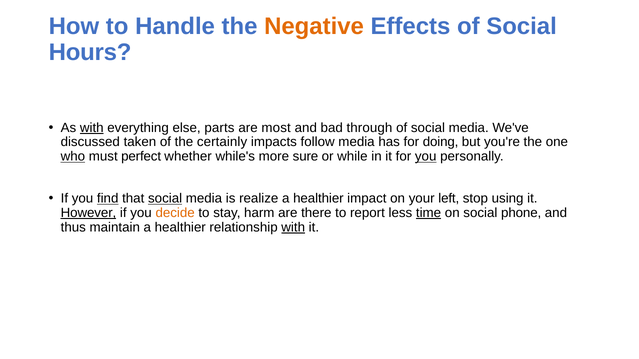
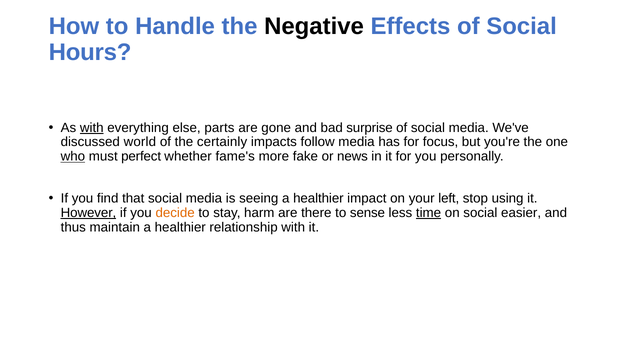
Negative colour: orange -> black
most: most -> gone
through: through -> surprise
taken: taken -> world
doing: doing -> focus
while's: while's -> fame's
sure: sure -> fake
while: while -> news
you at (426, 157) underline: present -> none
find underline: present -> none
social at (165, 199) underline: present -> none
realize: realize -> seeing
report: report -> sense
phone: phone -> easier
with at (293, 228) underline: present -> none
